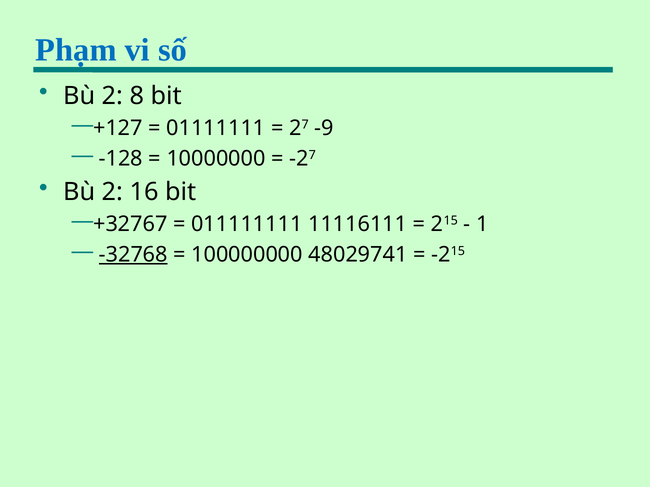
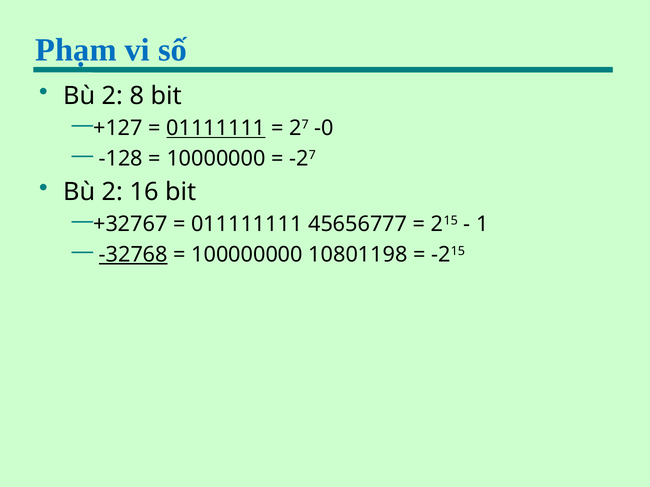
01111111 underline: none -> present
-9: -9 -> -0
11116111: 11116111 -> 45656777
48029741: 48029741 -> 10801198
